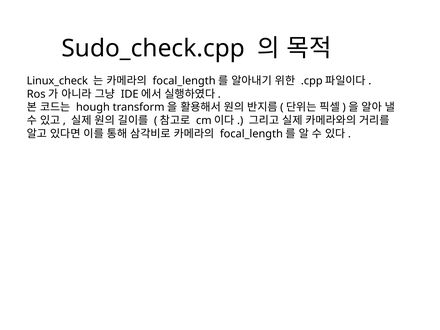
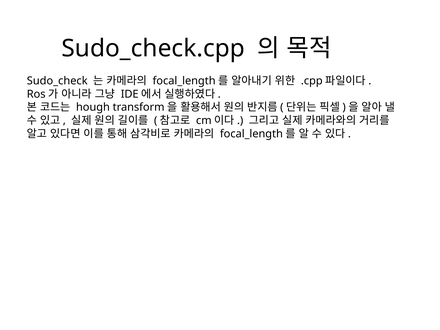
Linux_check: Linux_check -> Sudo_check
